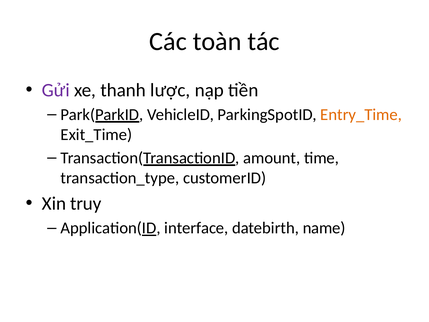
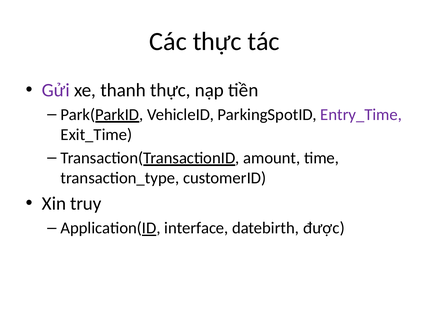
Các toàn: toàn -> thực
thanh lược: lược -> thực
Entry_Time colour: orange -> purple
name: name -> được
